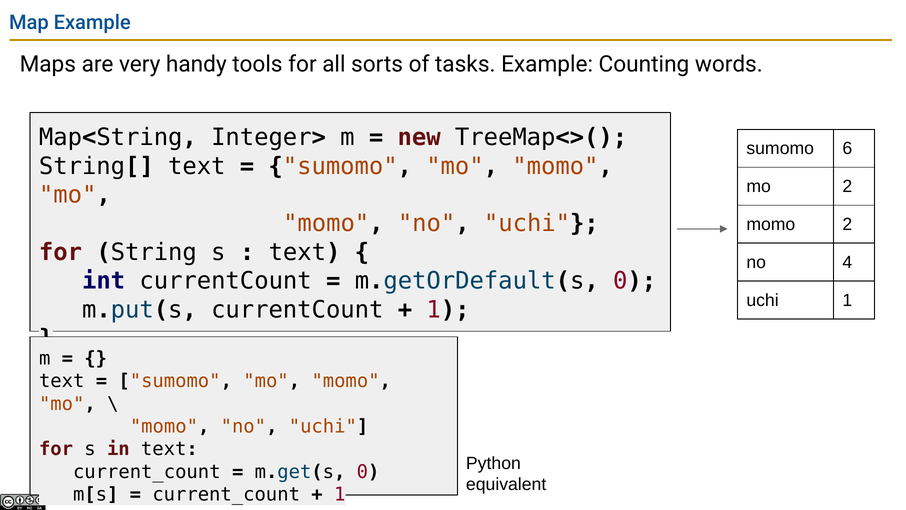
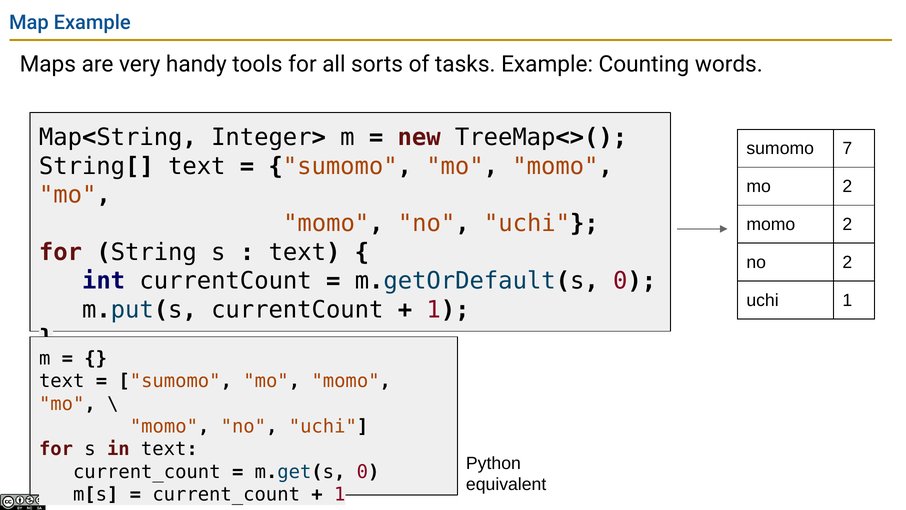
6: 6 -> 7
no 4: 4 -> 2
